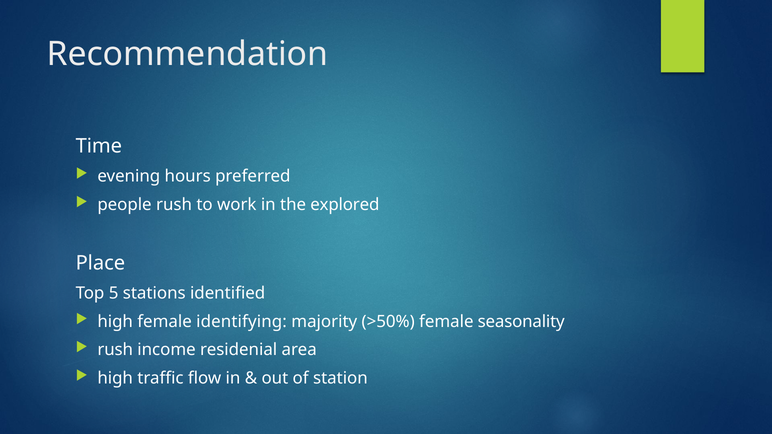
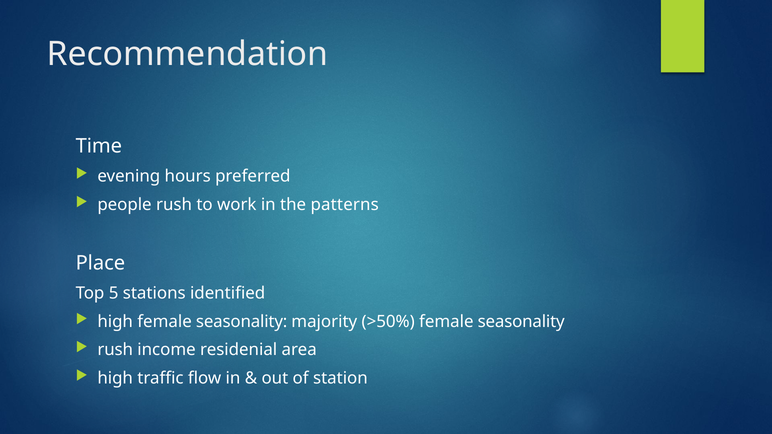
explored: explored -> patterns
high female identifying: identifying -> seasonality
